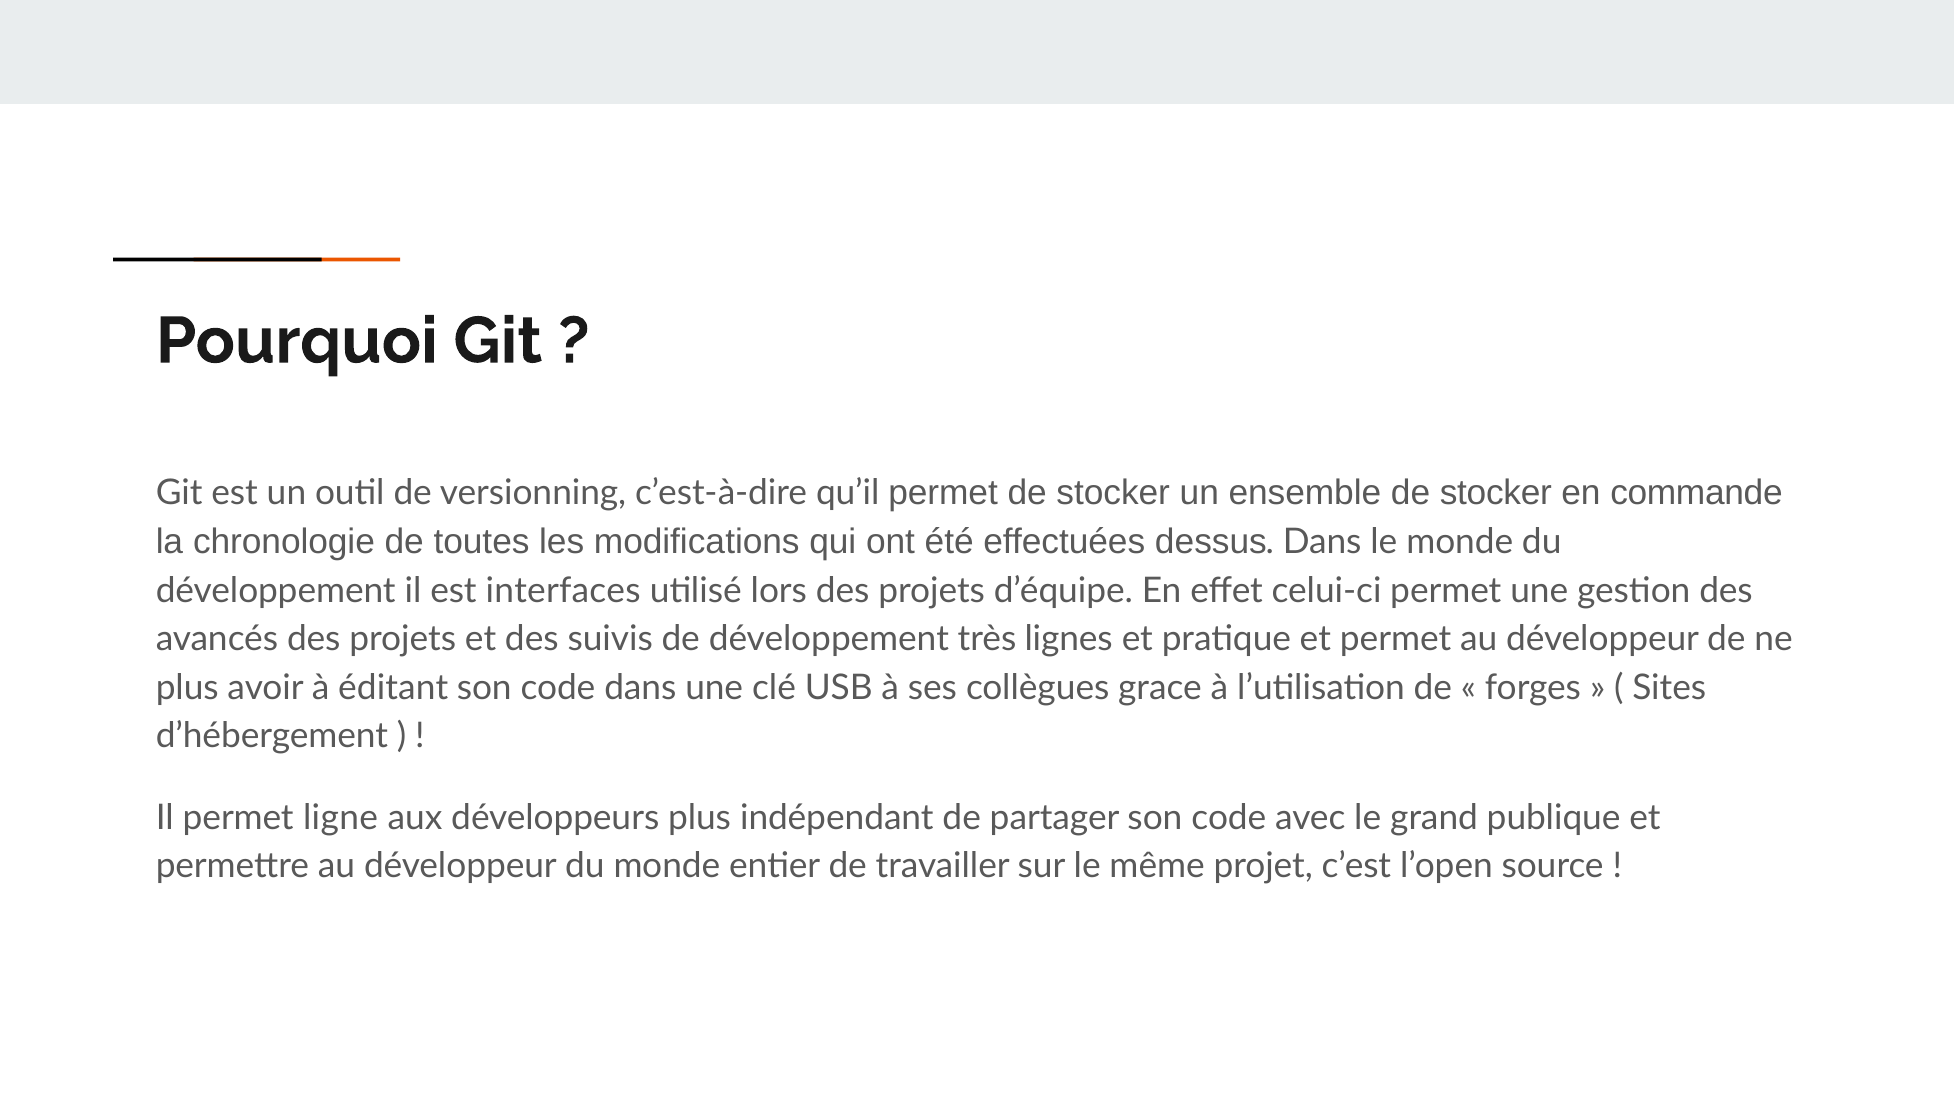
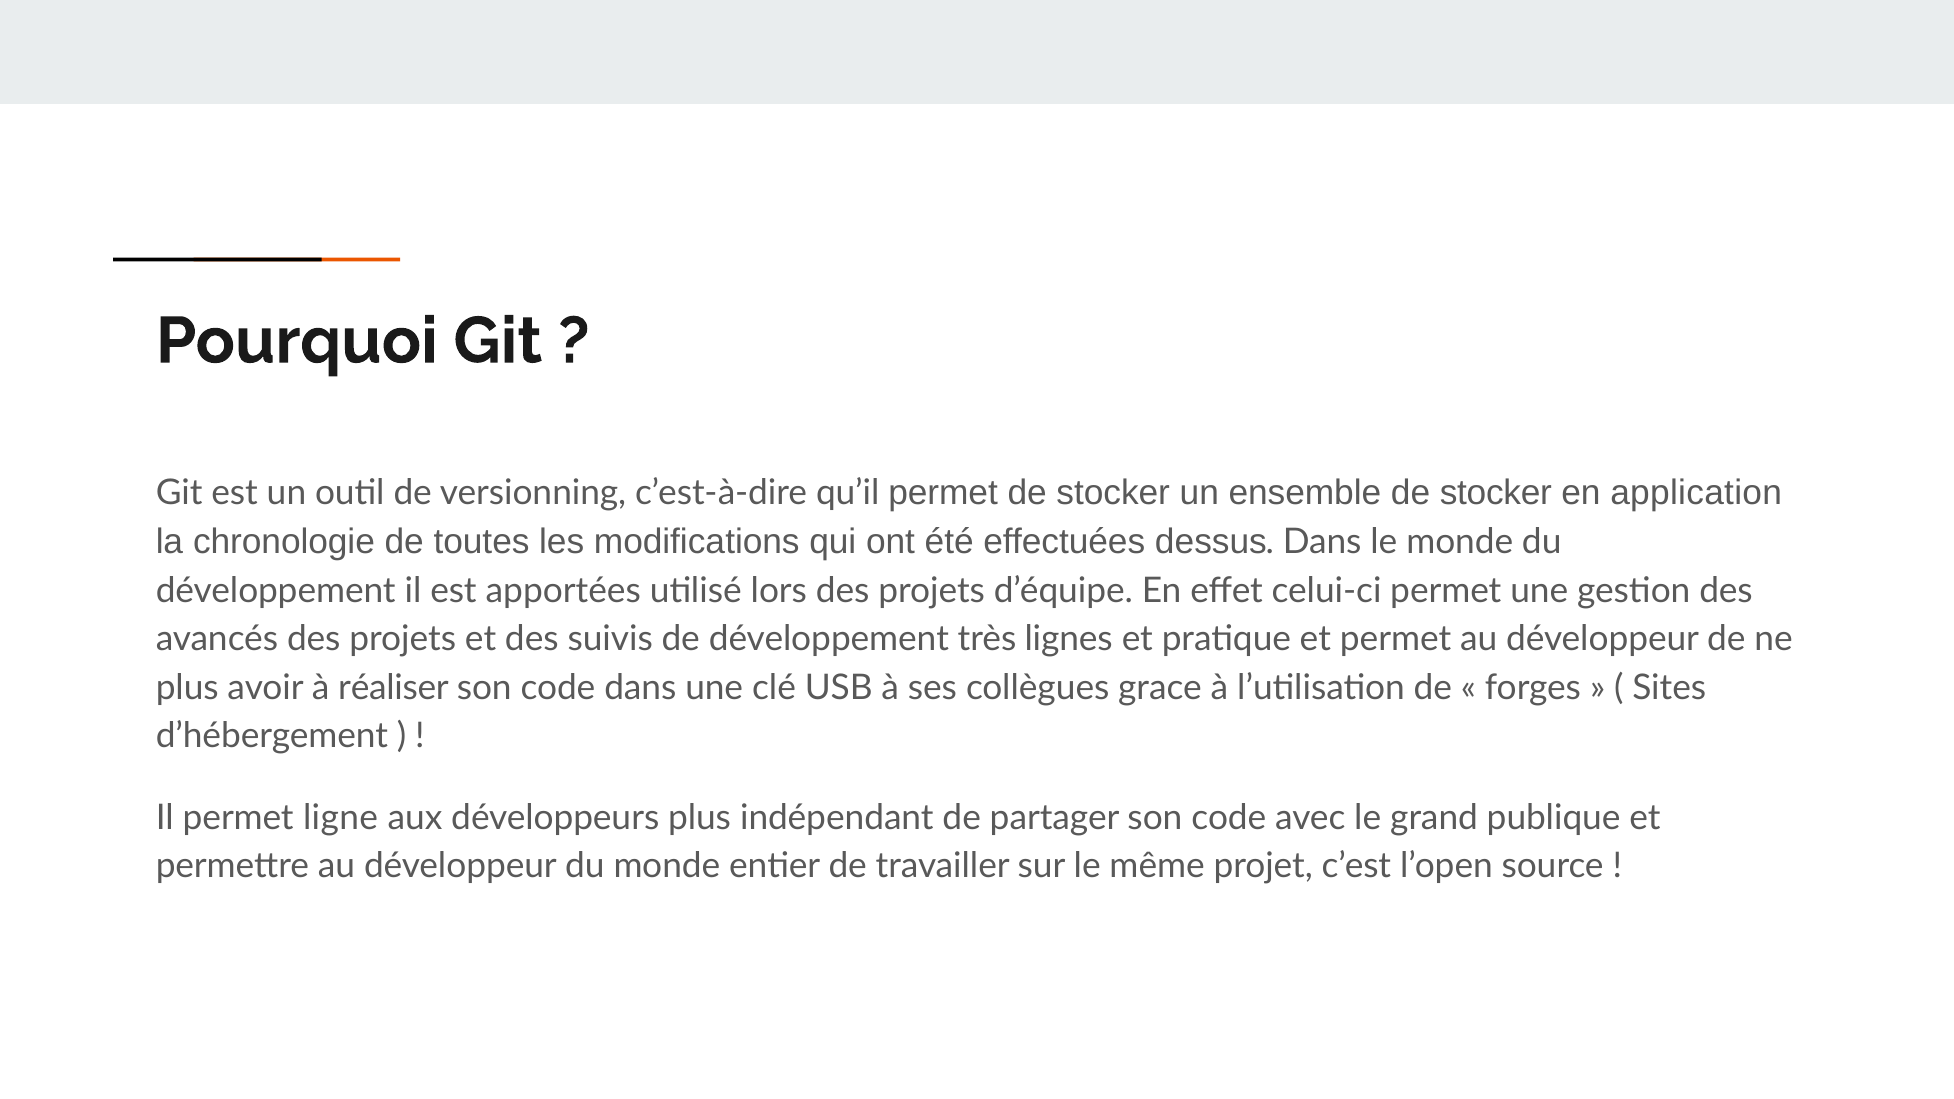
commande: commande -> application
interfaces: interfaces -> apportées
éditant: éditant -> réaliser
